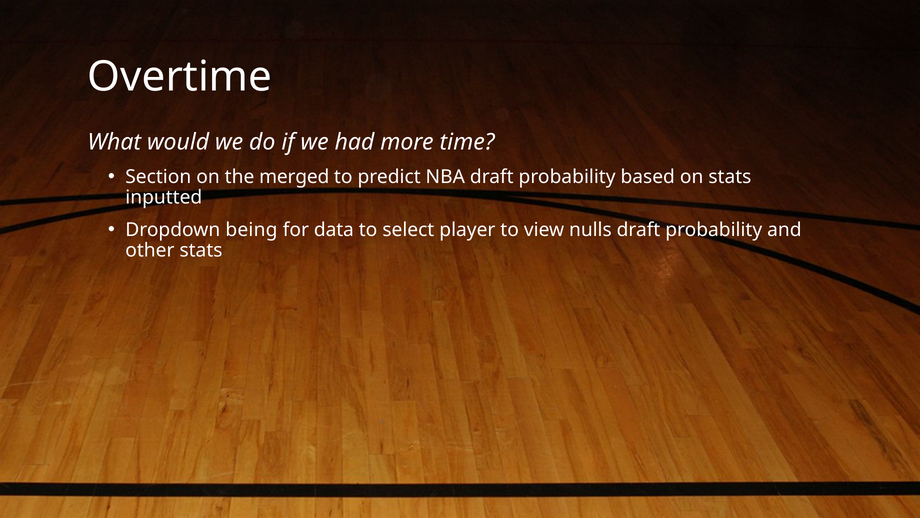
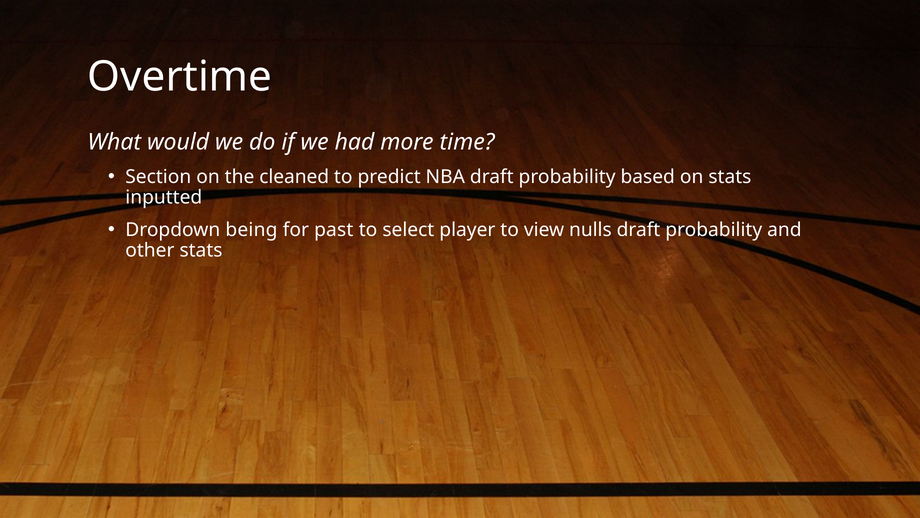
merged: merged -> cleaned
data: data -> past
